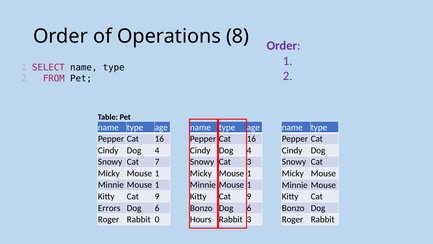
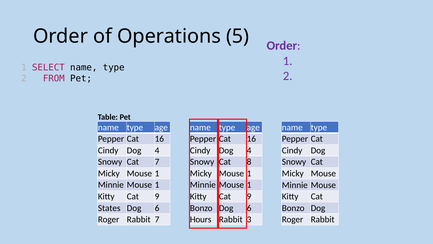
8: 8 -> 5
Cat 3: 3 -> 8
Errors: Errors -> States
Rabbit 0: 0 -> 7
